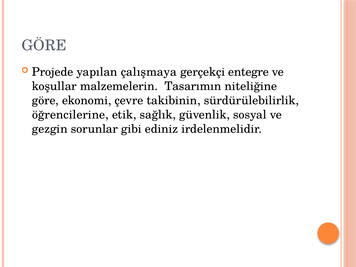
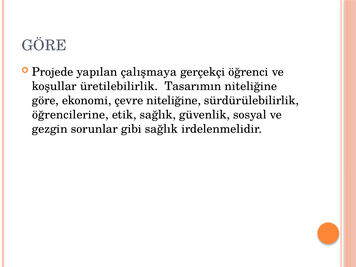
entegre: entegre -> öğrenci
malzemelerin: malzemelerin -> üretilebilirlik
çevre takibinin: takibinin -> niteliğine
gibi ediniz: ediniz -> sağlık
